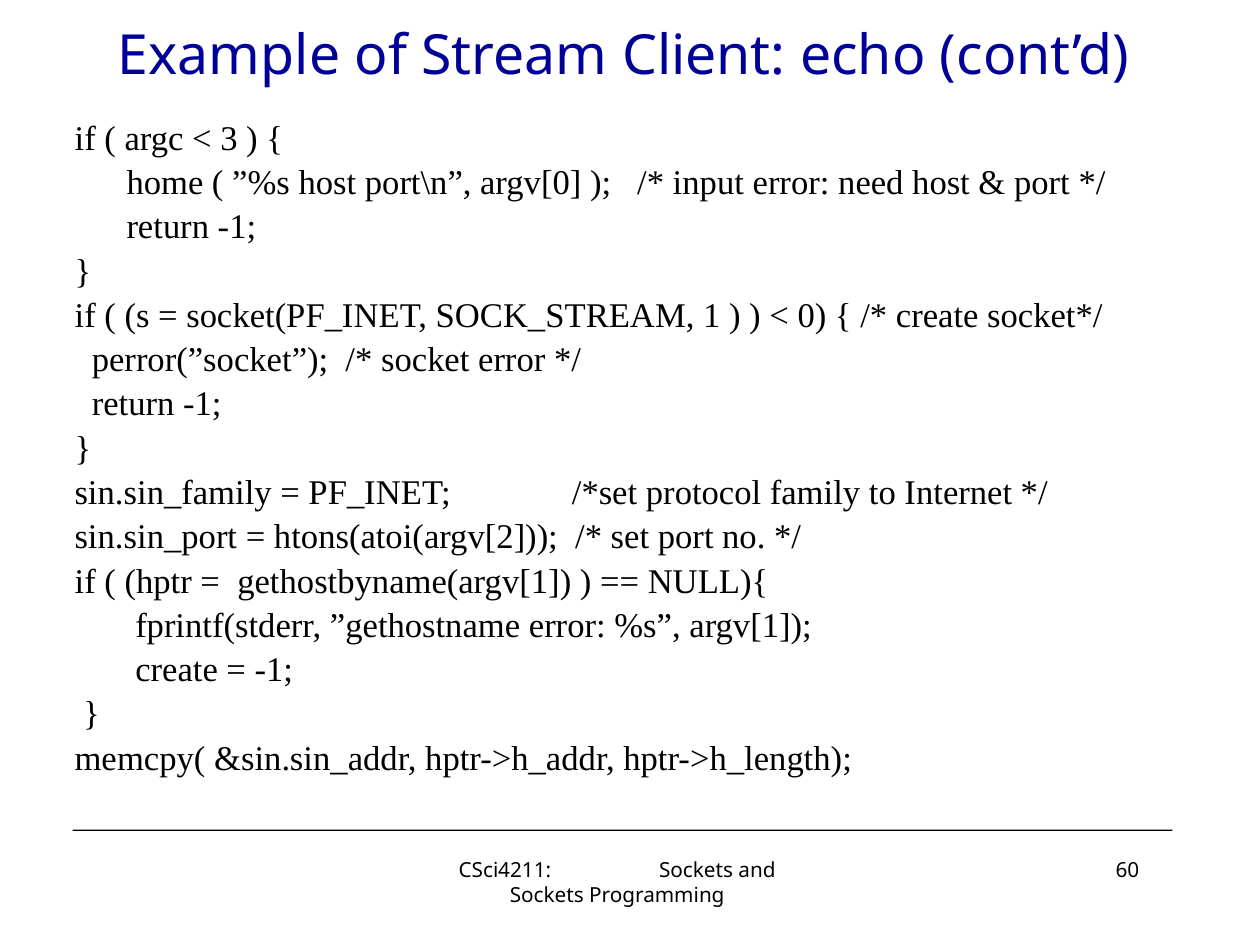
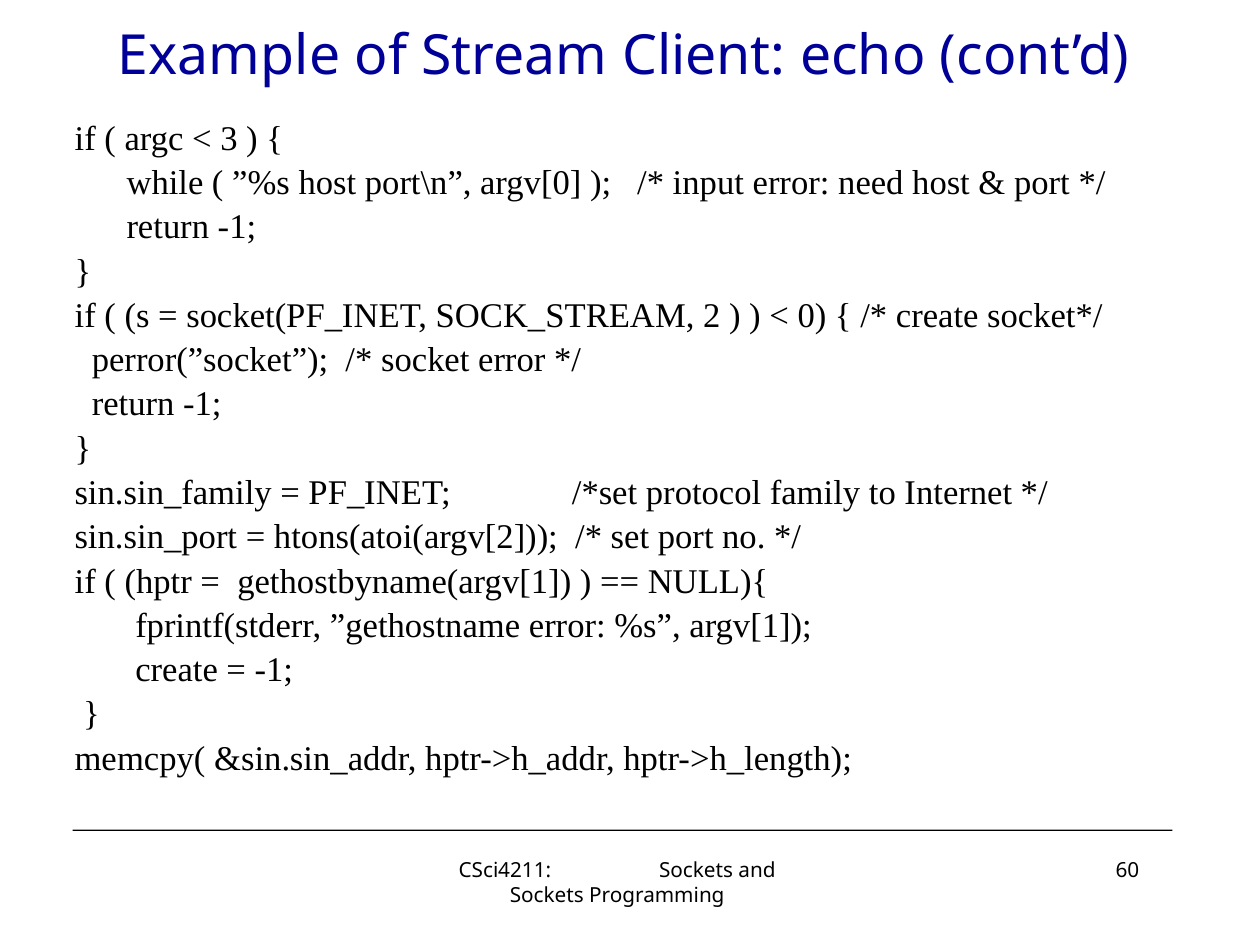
home: home -> while
1: 1 -> 2
